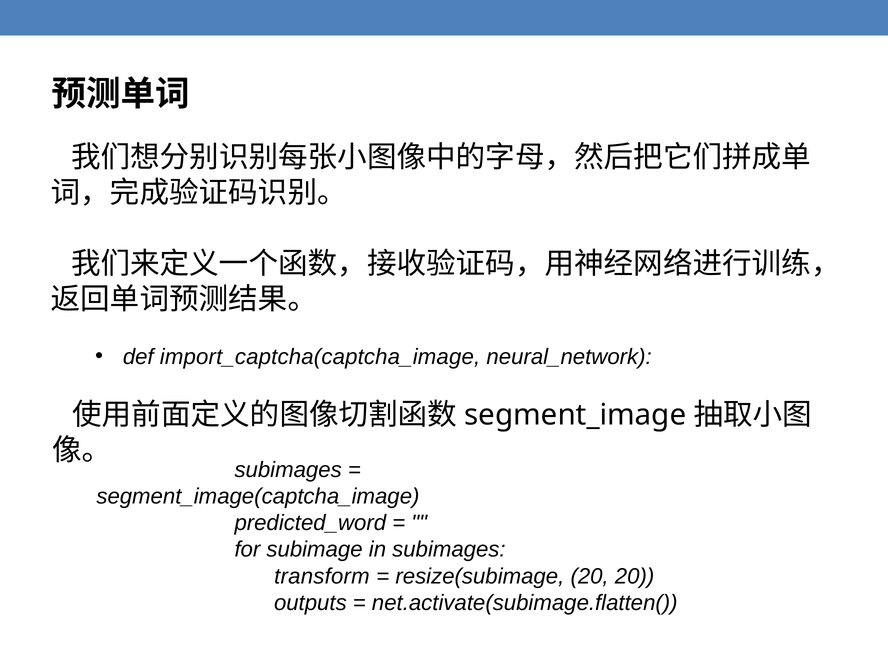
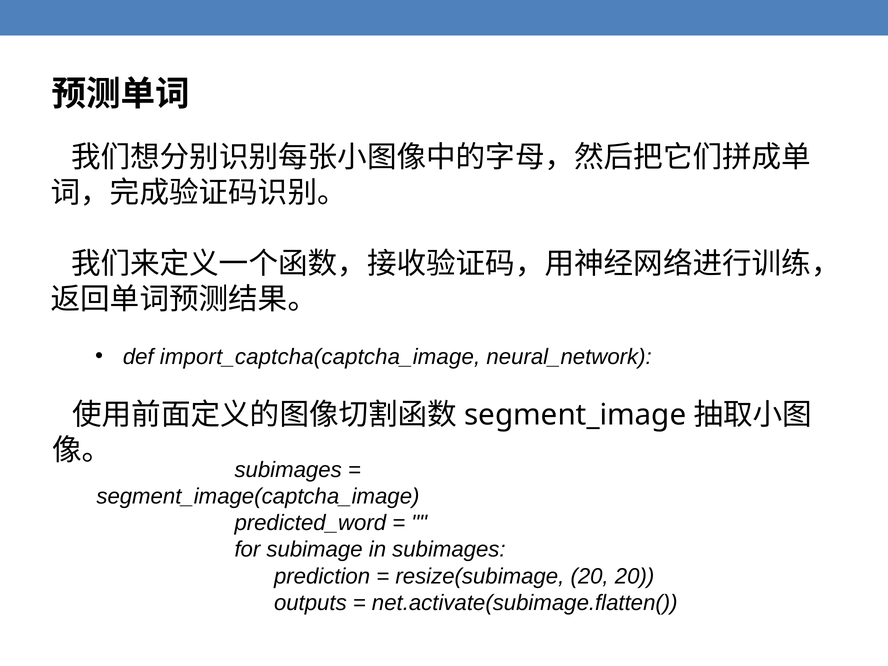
transform: transform -> prediction
